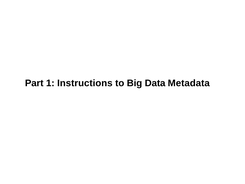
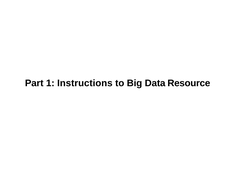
Metadata: Metadata -> Resource
